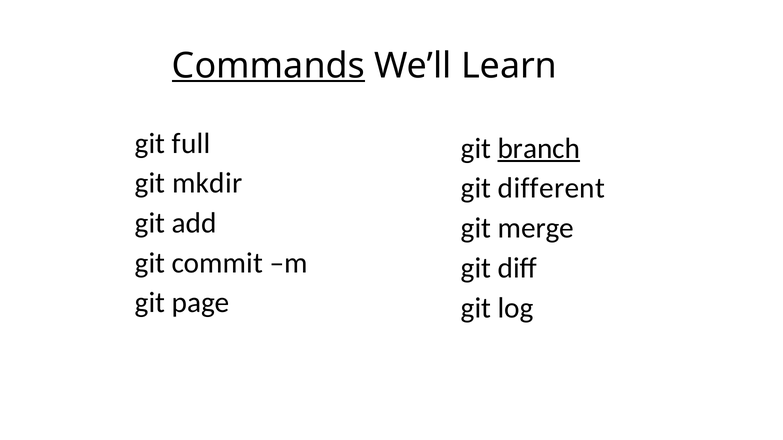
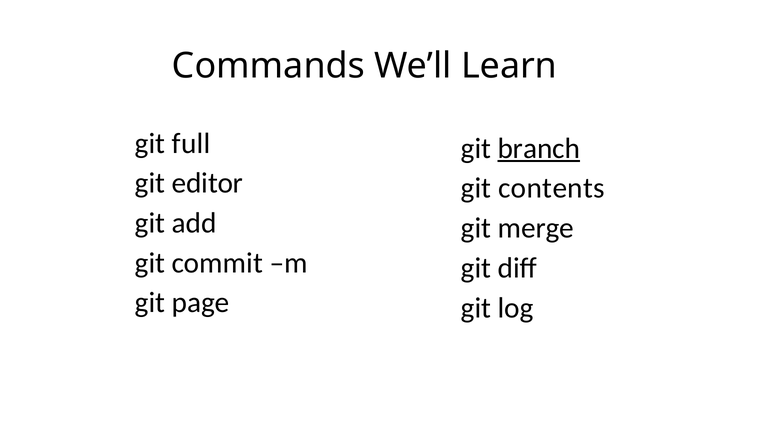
Commands underline: present -> none
mkdir: mkdir -> editor
different: different -> contents
